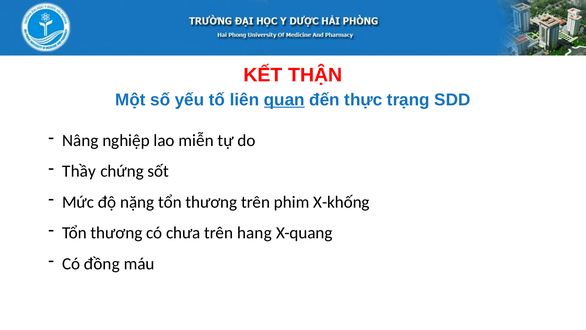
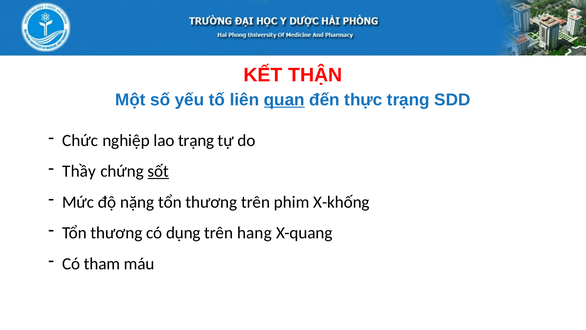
Nâng: Nâng -> Chức
lao miễn: miễn -> trạng
sốt underline: none -> present
chưa: chưa -> dụng
đồng: đồng -> tham
